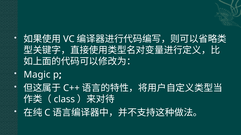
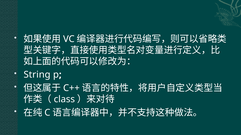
Magic: Magic -> String
